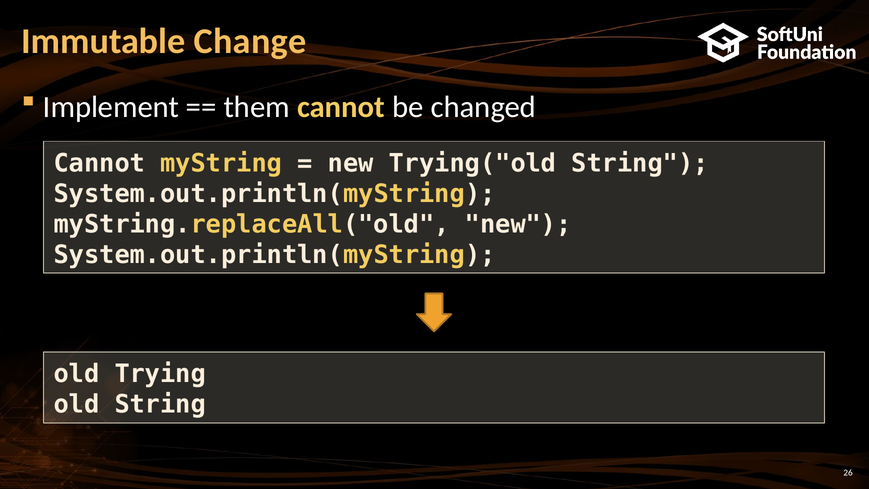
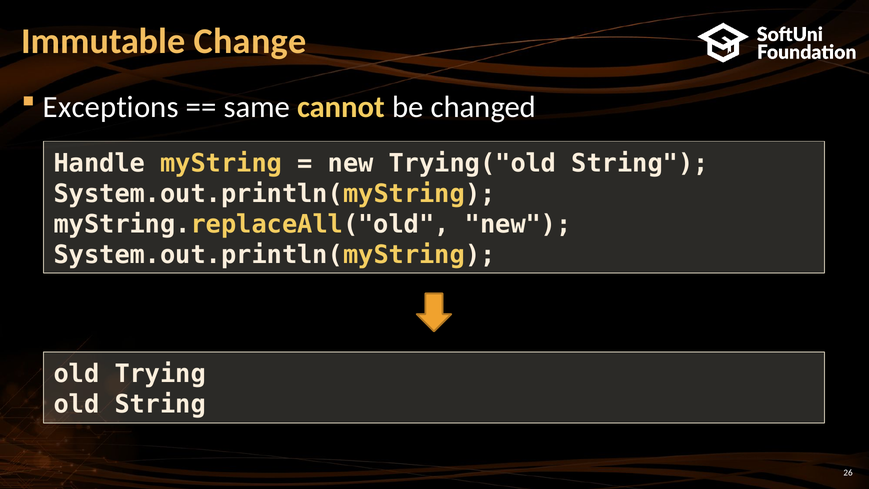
Implement: Implement -> Exceptions
them: them -> same
Cannot at (99, 163): Cannot -> Handle
